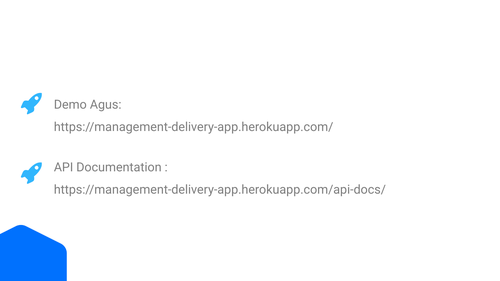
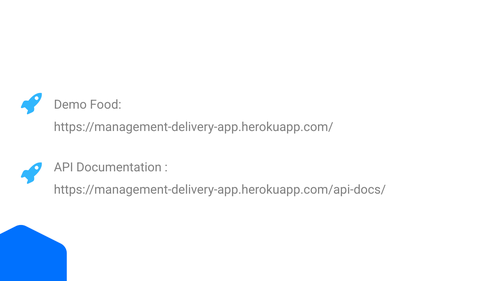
Agus: Agus -> Food
